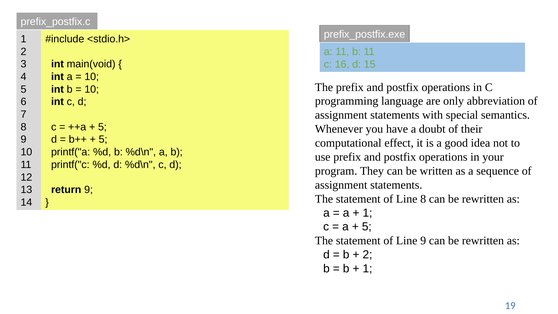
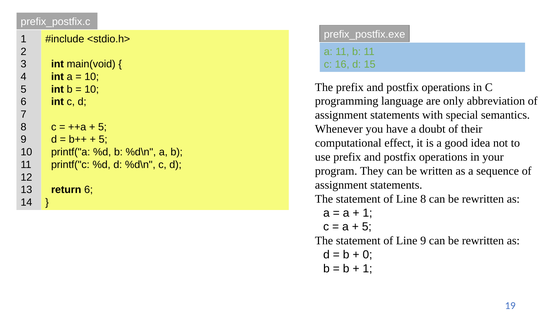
return 9: 9 -> 6
2 at (367, 255): 2 -> 0
